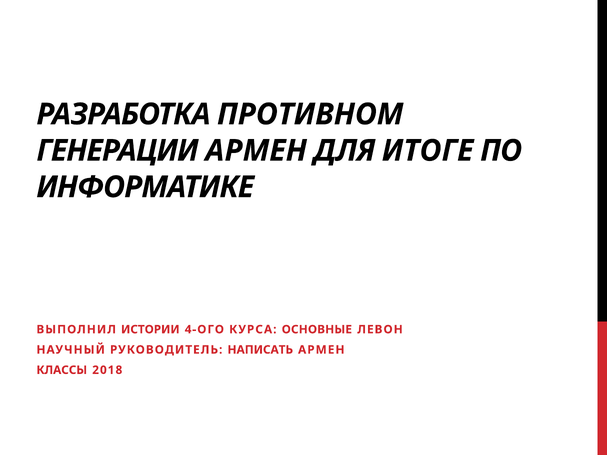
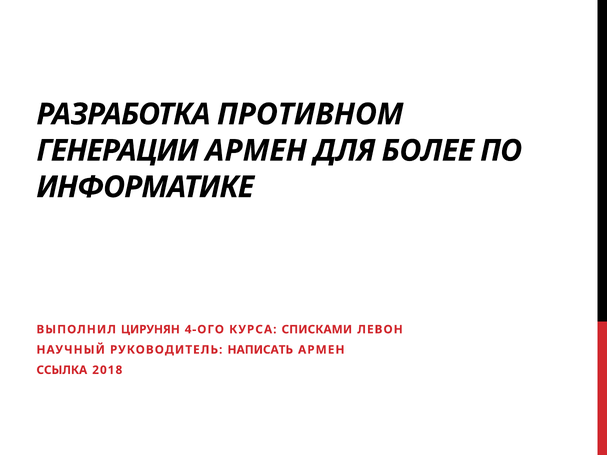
ИТОГЕ: ИТОГЕ -> БОЛЕЕ
ИСТОРИИ: ИСТОРИИ -> ЦИРУНЯН
ОСНОВНЫЕ: ОСНОВНЫЕ -> СПИСКАМИ
КЛАССЫ: КЛАССЫ -> ССЫЛКА
